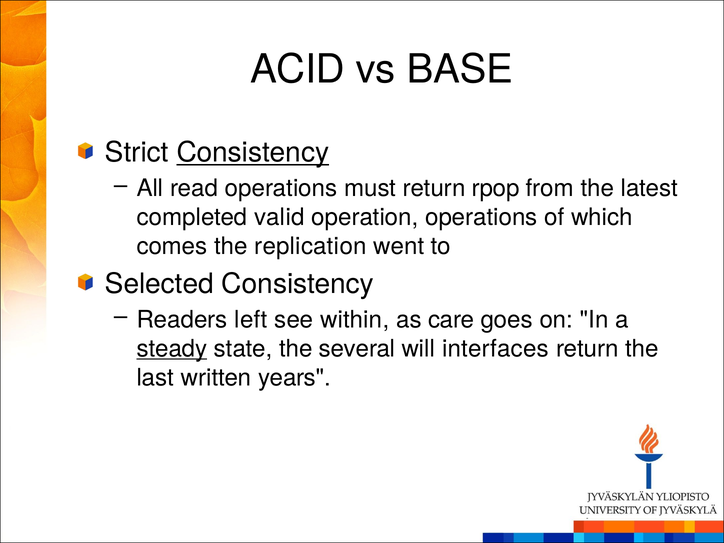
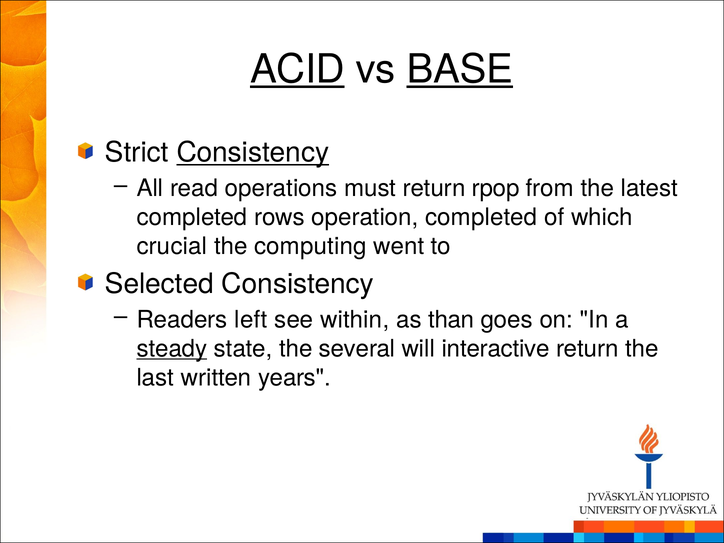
ACID underline: none -> present
BASE underline: none -> present
valid: valid -> rows
operation operations: operations -> completed
comes: comes -> crucial
replication: replication -> computing
care: care -> than
interfaces: interfaces -> interactive
